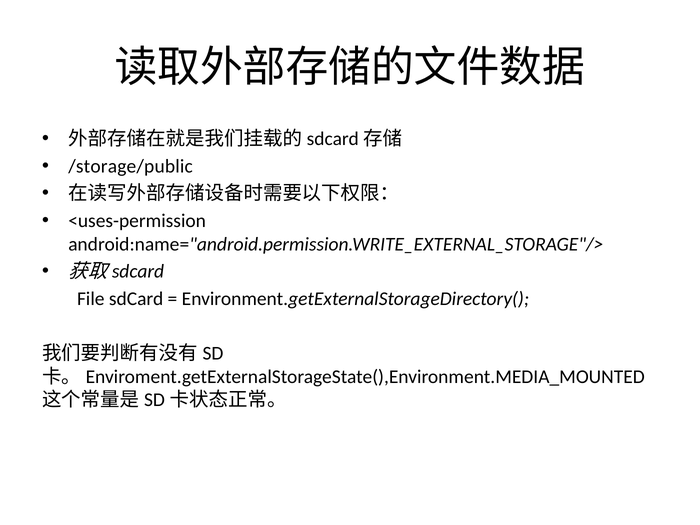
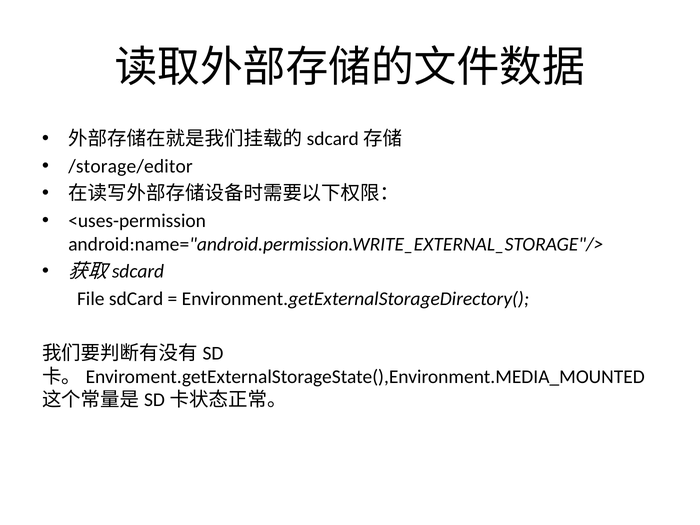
/storage/public: /storage/public -> /storage/editor
